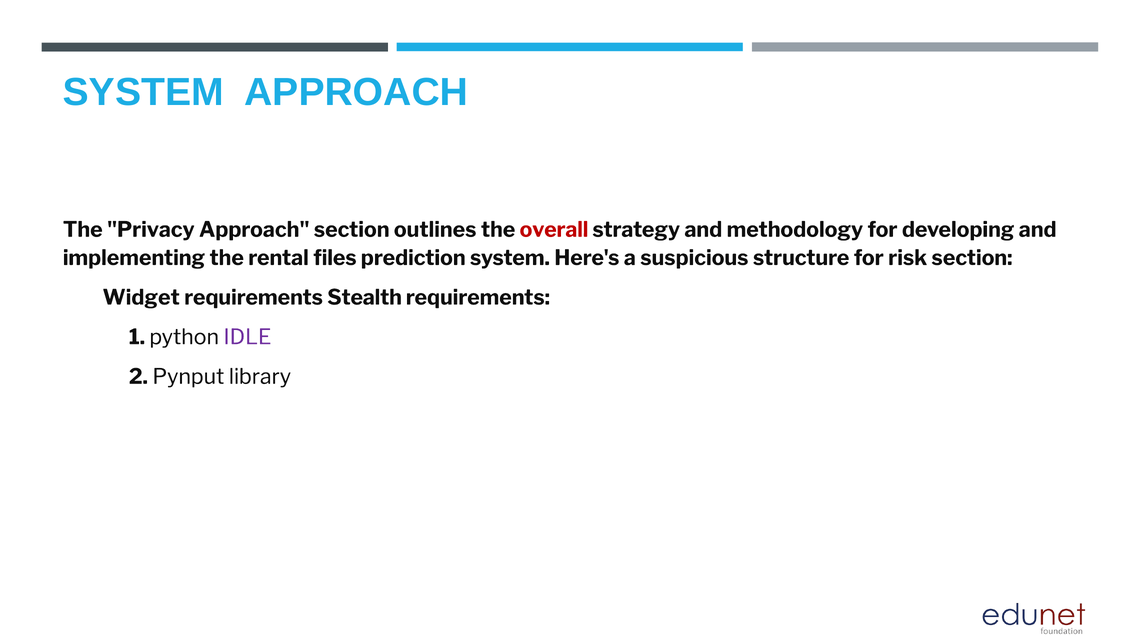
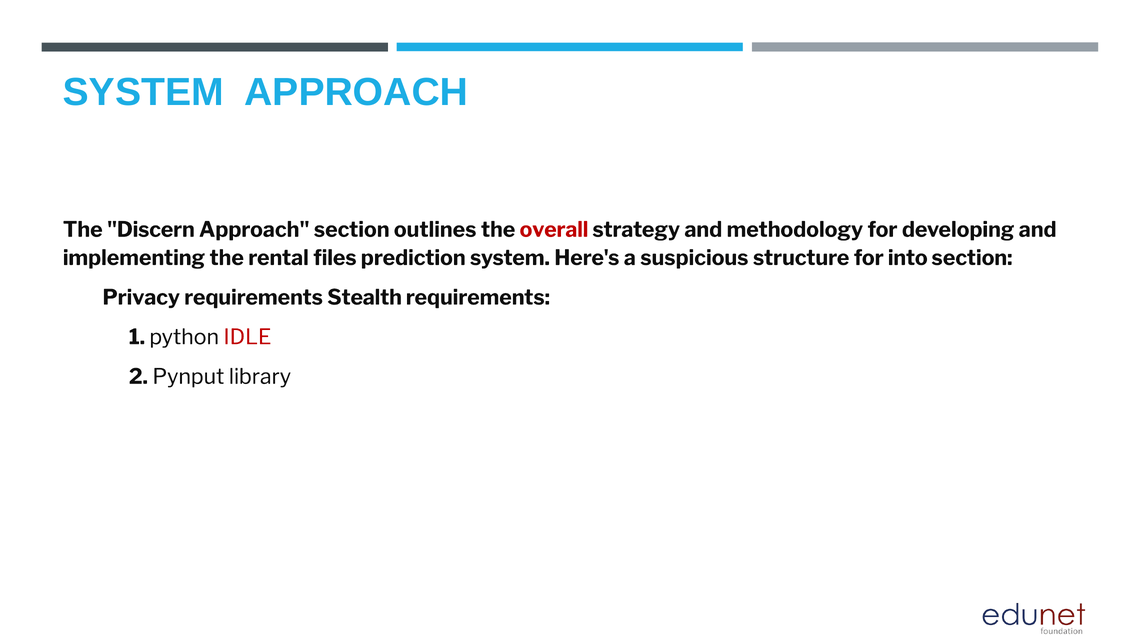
Privacy: Privacy -> Discern
risk: risk -> into
Widget: Widget -> Privacy
IDLE colour: purple -> red
